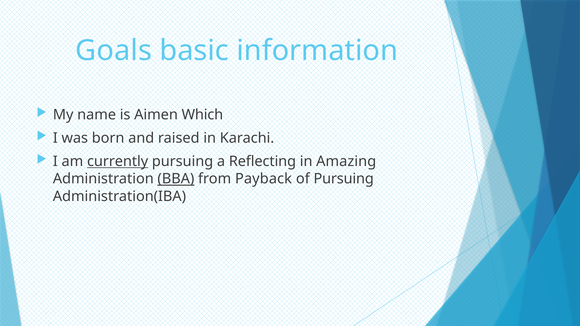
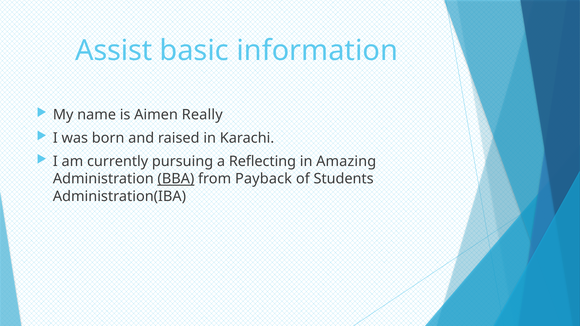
Goals: Goals -> Assist
Which: Which -> Really
currently underline: present -> none
of Pursuing: Pursuing -> Students
